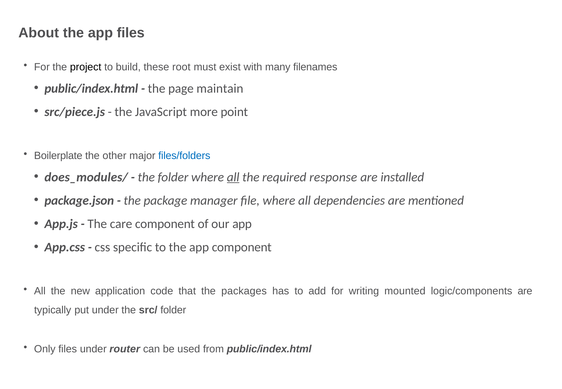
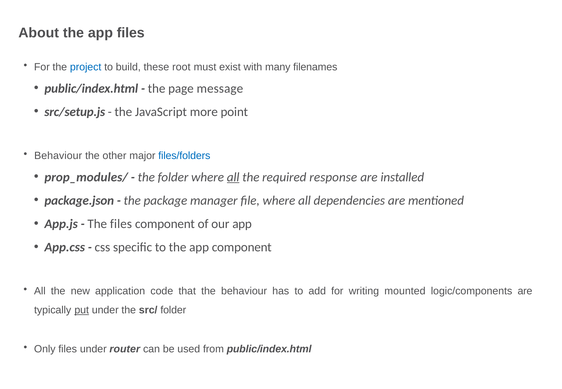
project colour: black -> blue
maintain: maintain -> message
src/piece.js: src/piece.js -> src/setup.js
Boilerplate at (58, 156): Boilerplate -> Behaviour
does_modules/: does_modules/ -> prop_modules/
The care: care -> files
the packages: packages -> behaviour
put underline: none -> present
